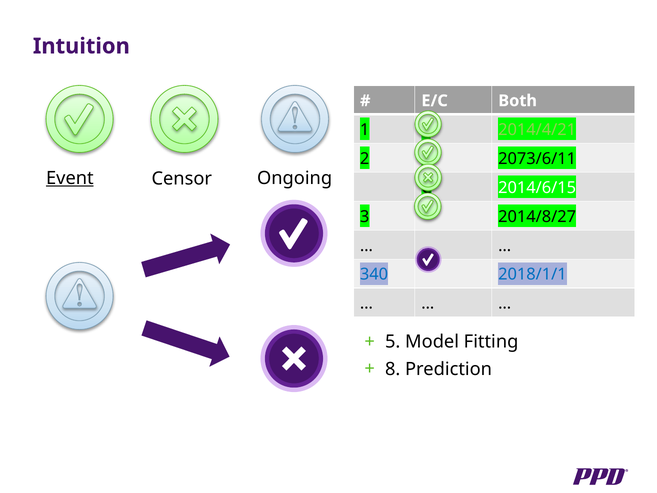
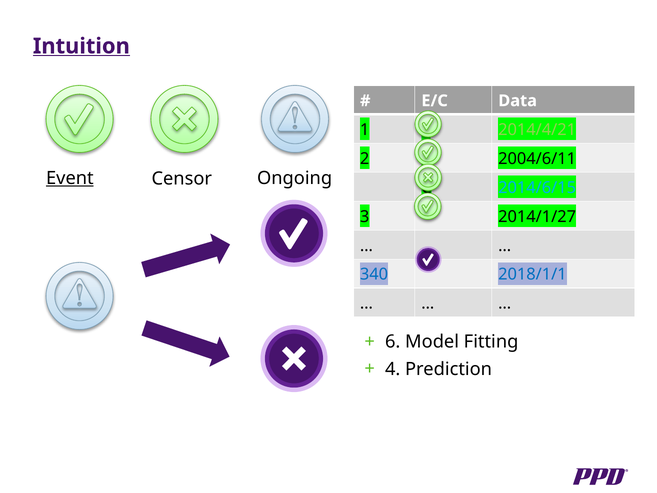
Intuition underline: none -> present
Both: Both -> Data
2073/6/11: 2073/6/11 -> 2004/6/11
2014/6/15 colour: white -> light blue
2014/8/27: 2014/8/27 -> 2014/1/27
5: 5 -> 6
8: 8 -> 4
